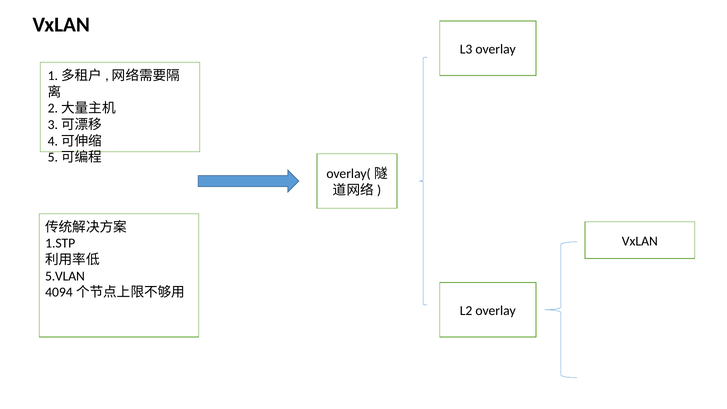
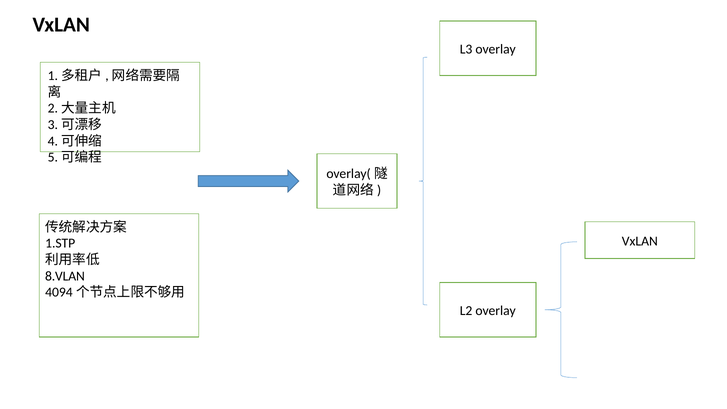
5.VLAN: 5.VLAN -> 8.VLAN
